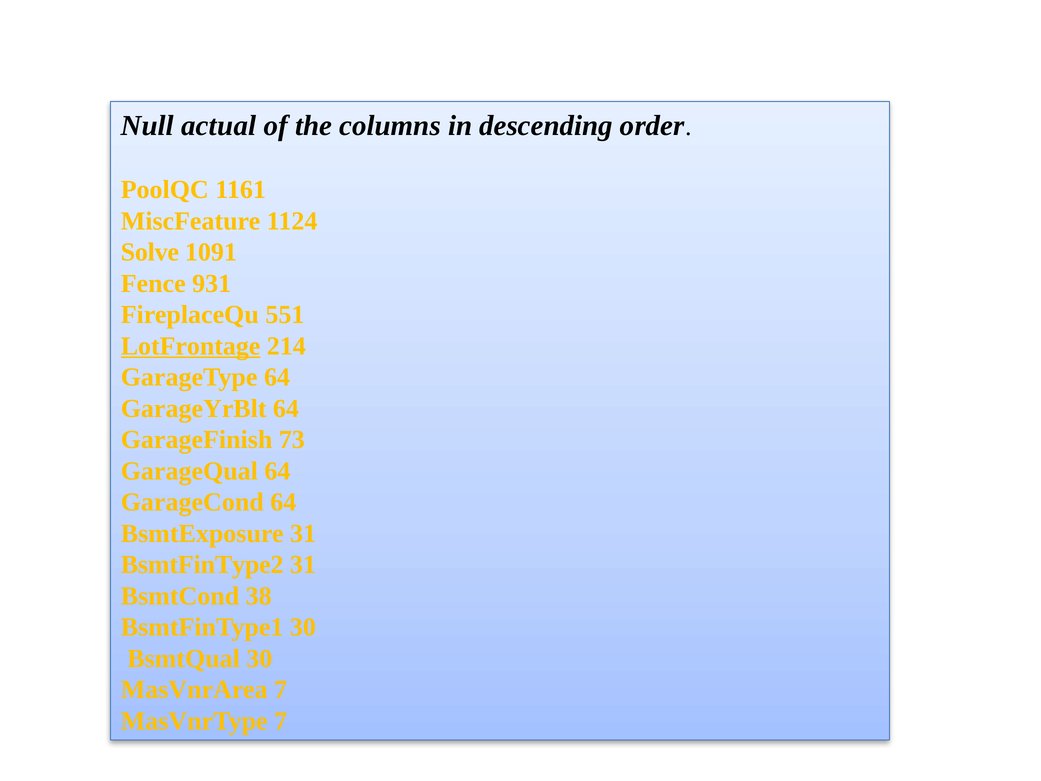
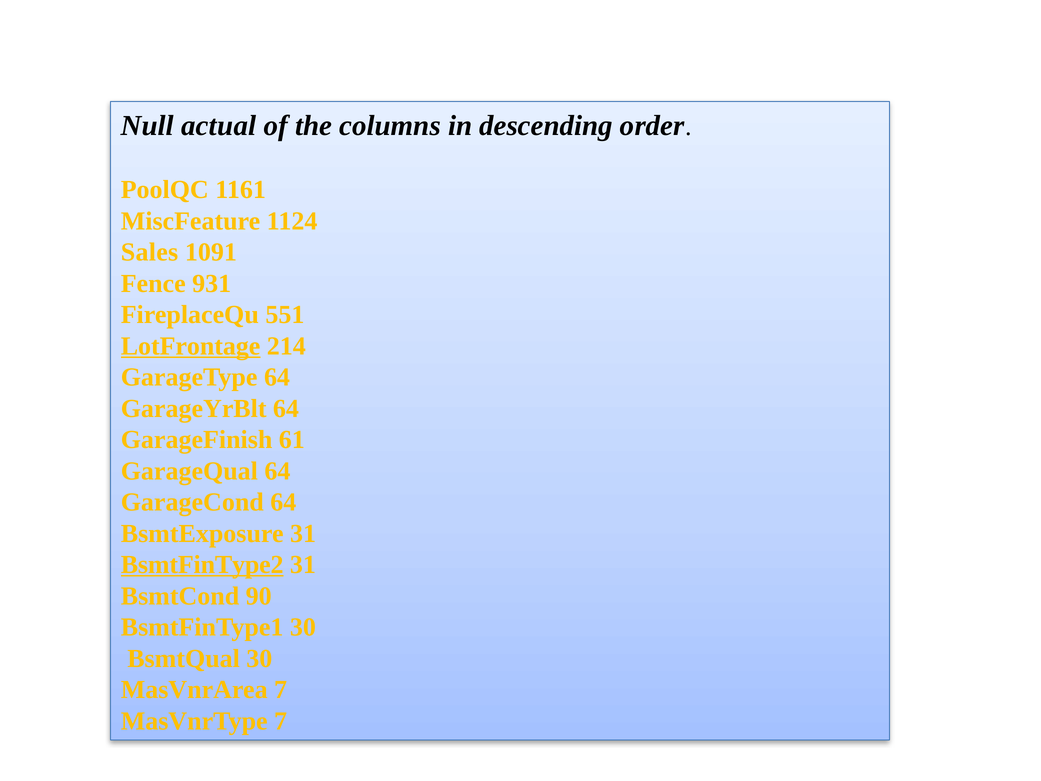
Solve: Solve -> Sales
73: 73 -> 61
BsmtFinType2 underline: none -> present
38: 38 -> 90
